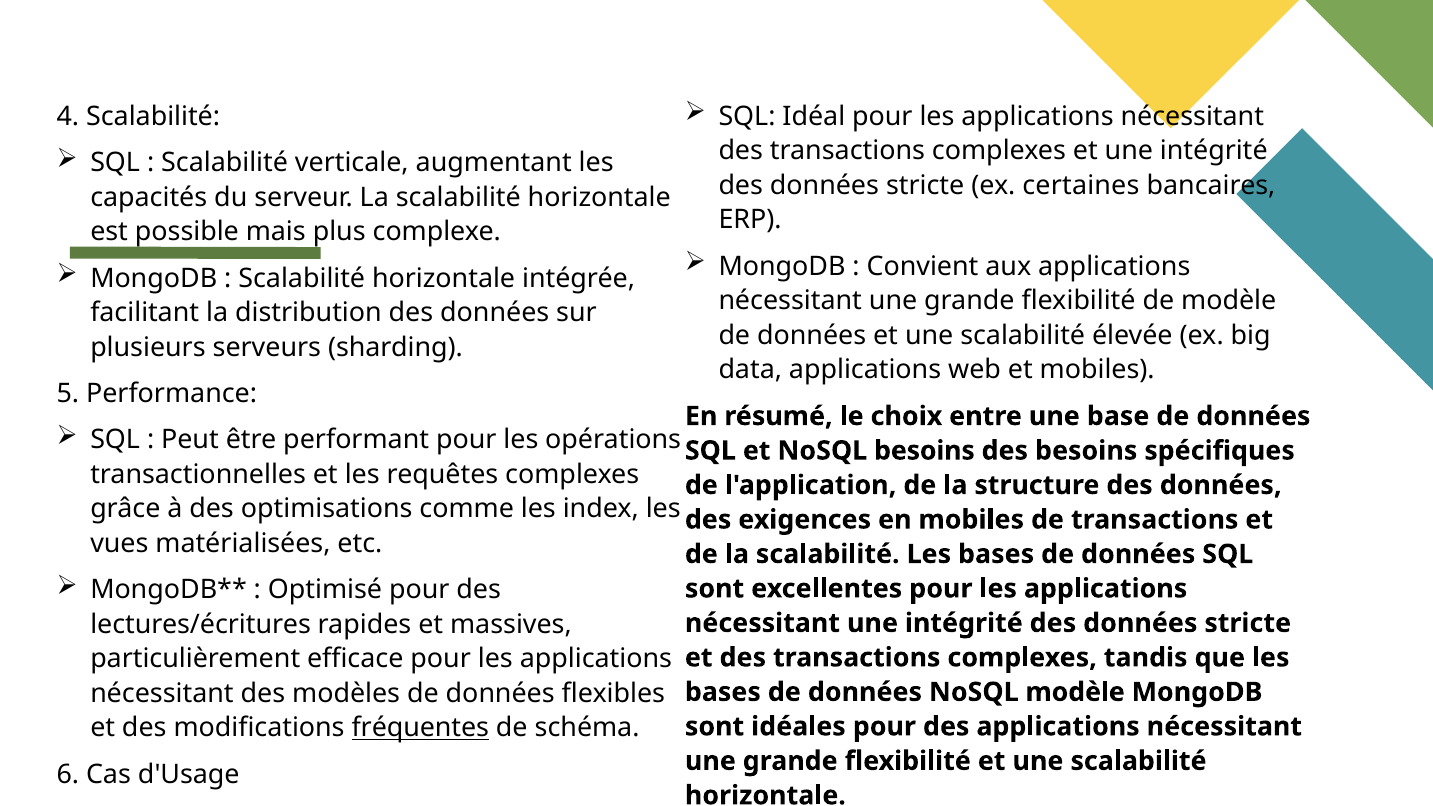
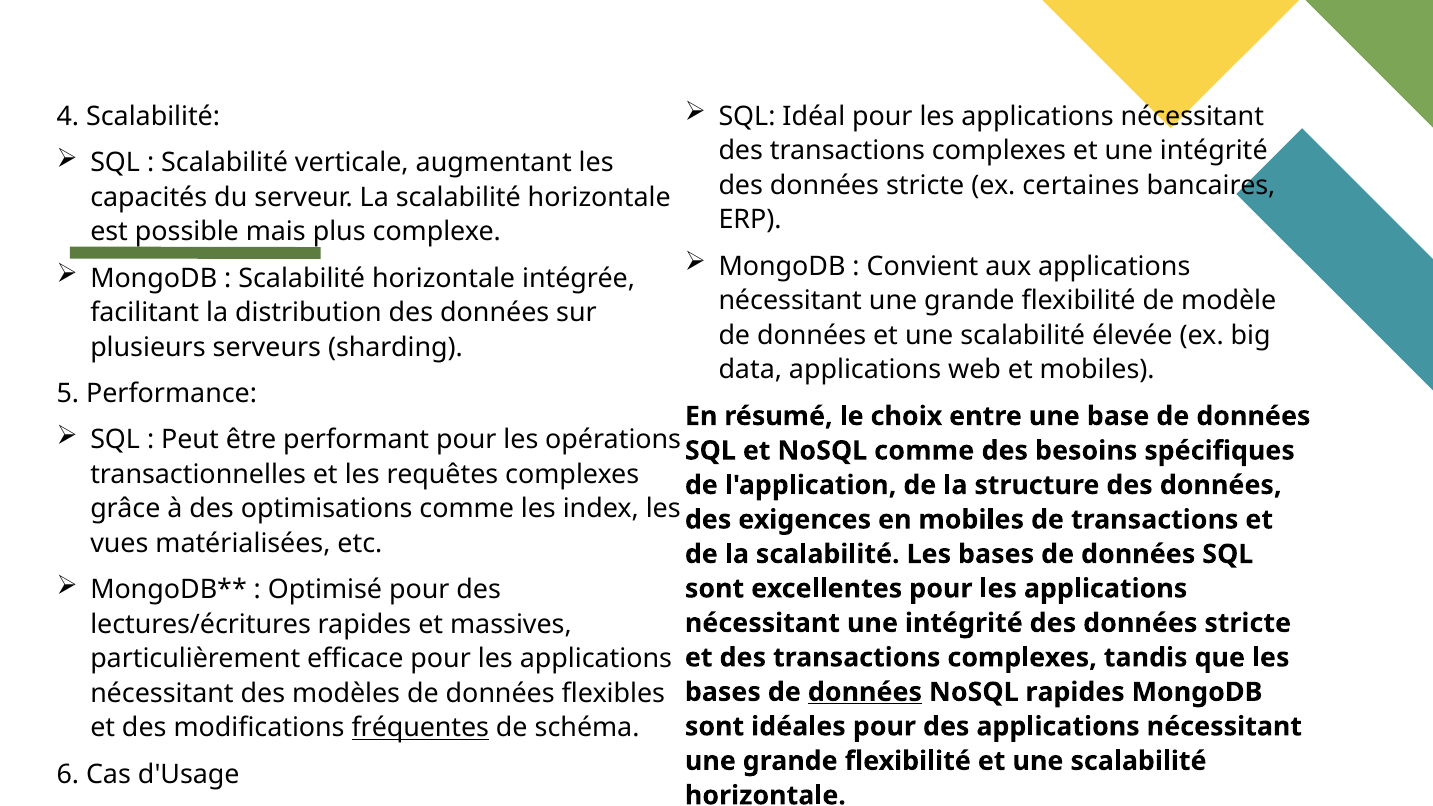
NoSQL besoins: besoins -> comme
données at (865, 692) underline: none -> present
NoSQL modèle: modèle -> rapides
